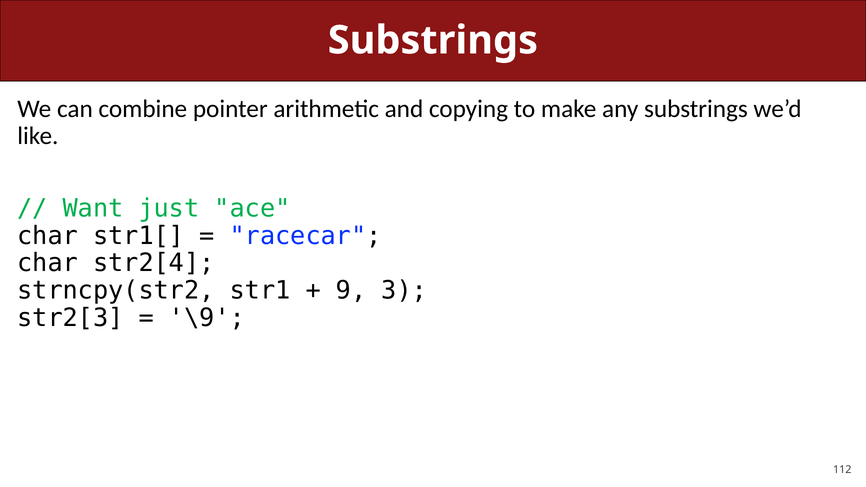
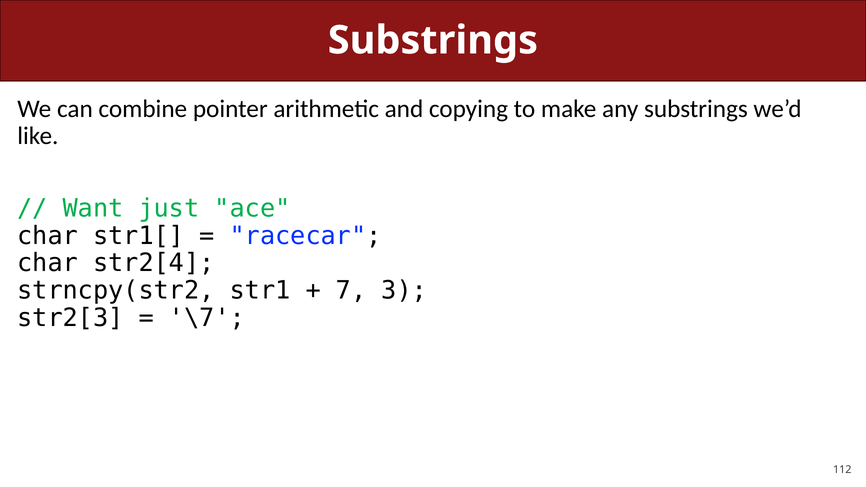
9: 9 -> 7
\9: \9 -> \7
